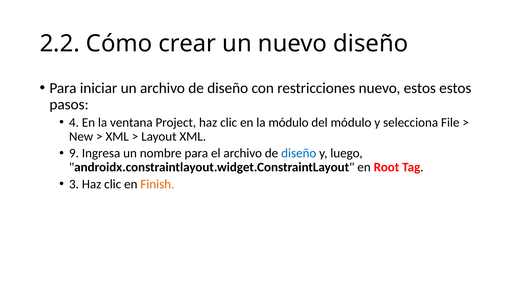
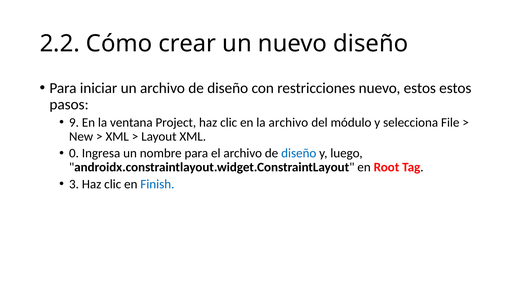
4: 4 -> 9
la módulo: módulo -> archivo
9: 9 -> 0
Finish colour: orange -> blue
